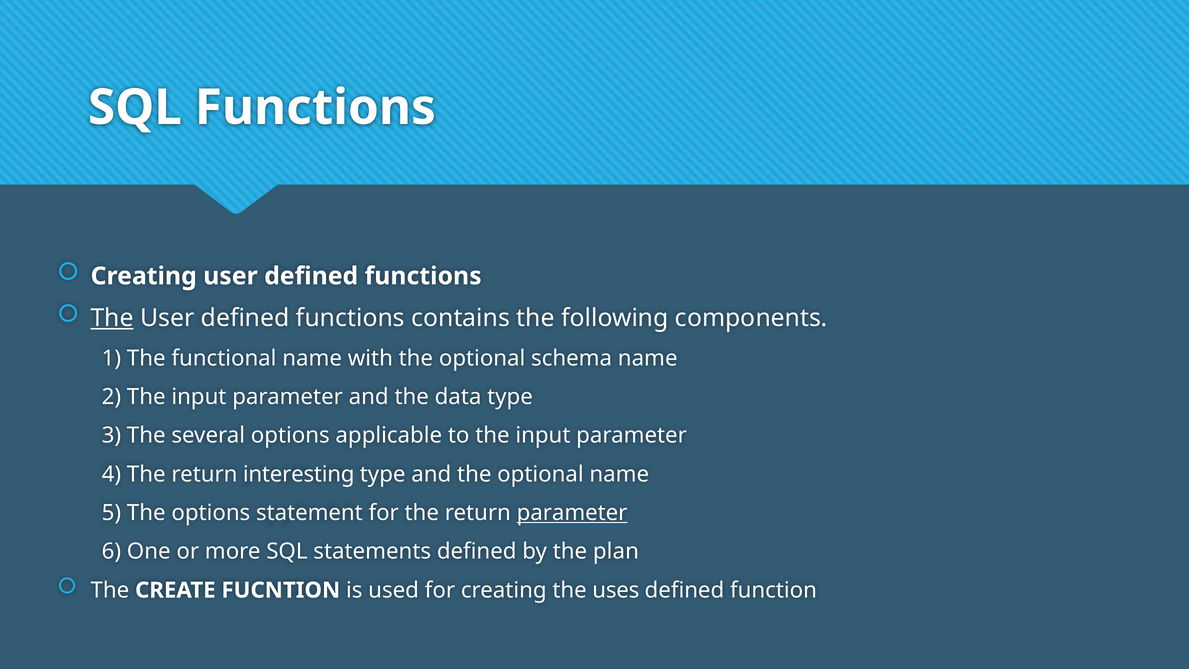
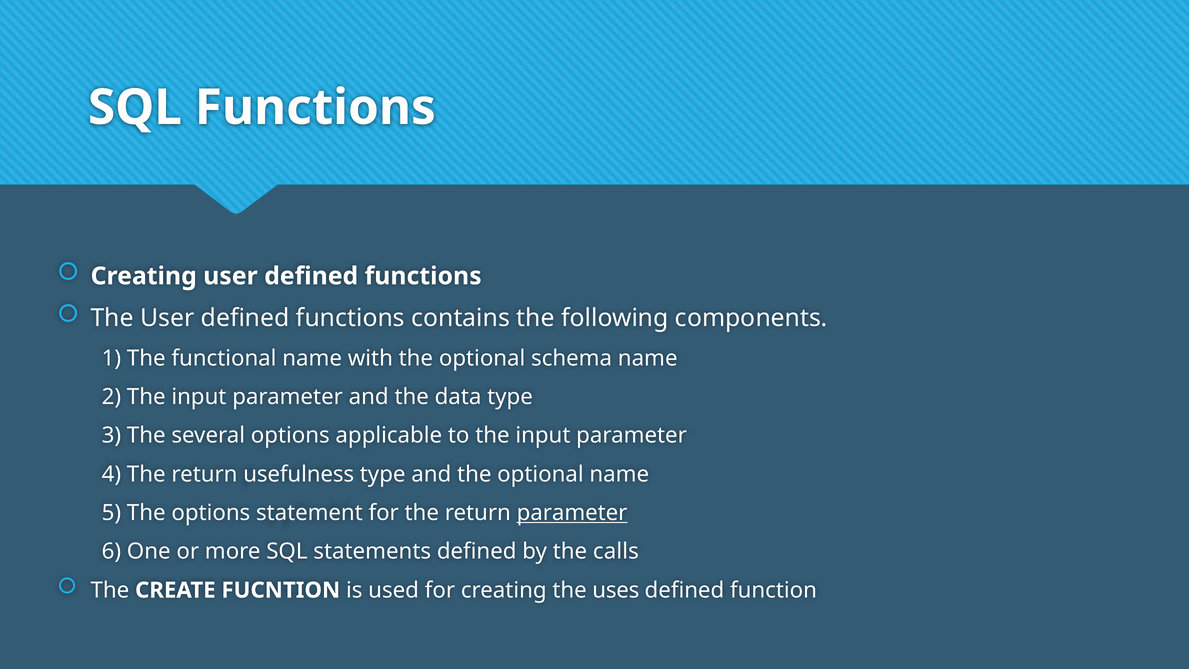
The at (112, 318) underline: present -> none
interesting: interesting -> usefulness
plan: plan -> calls
